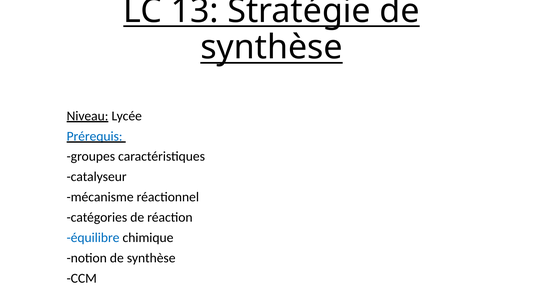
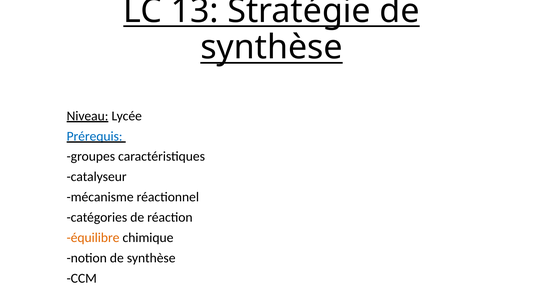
équilibre colour: blue -> orange
